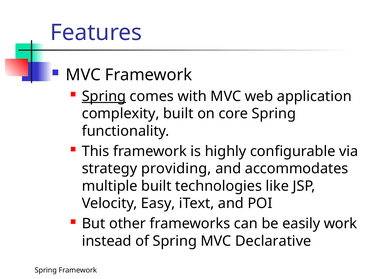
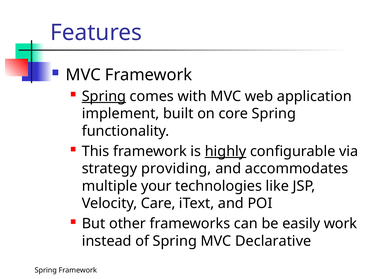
complexity: complexity -> implement
highly underline: none -> present
multiple built: built -> your
Easy: Easy -> Care
